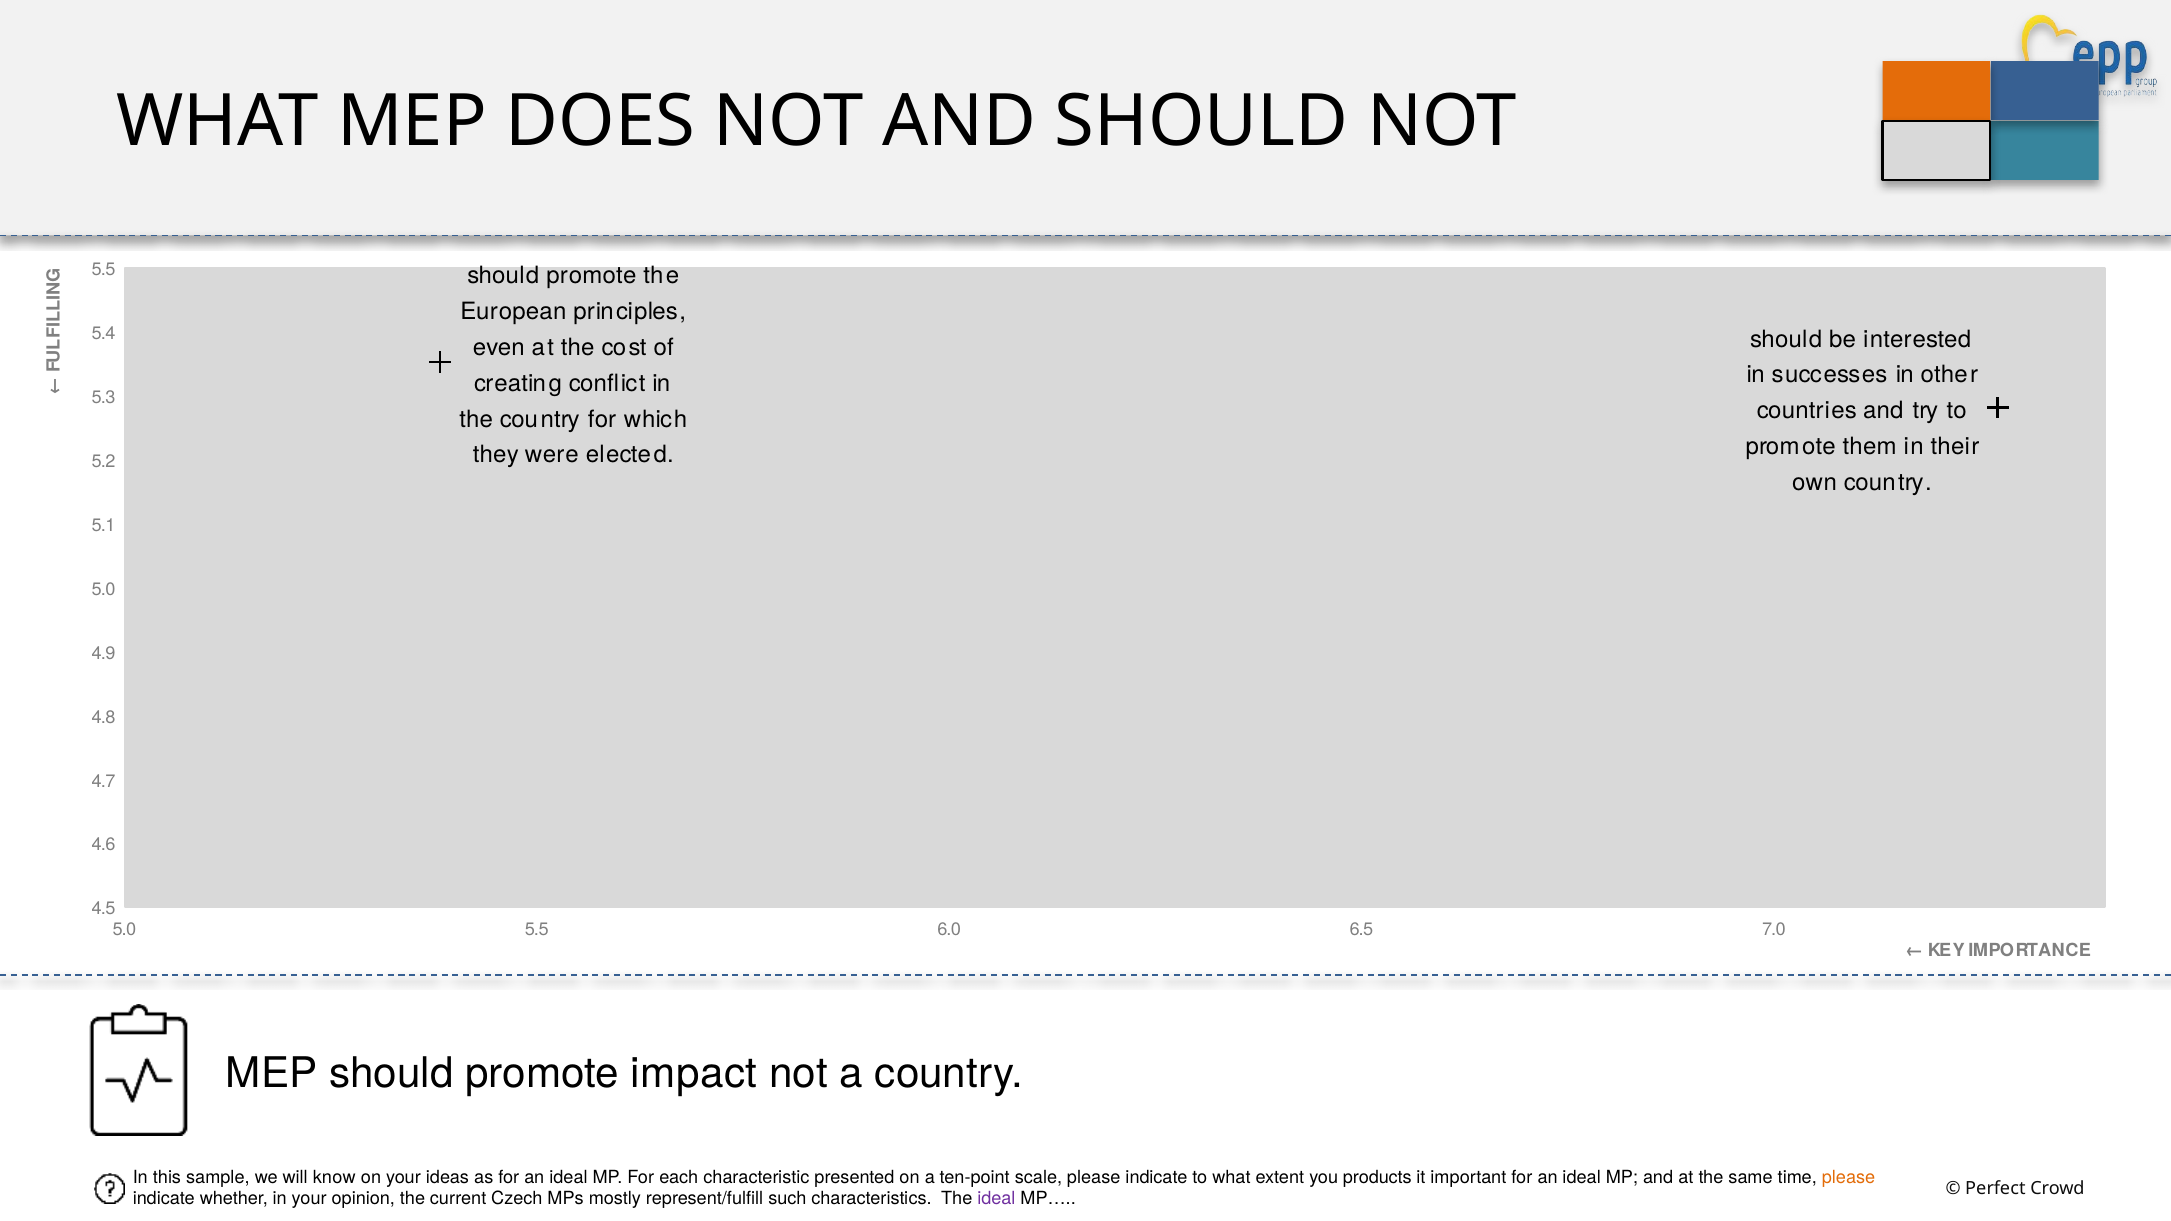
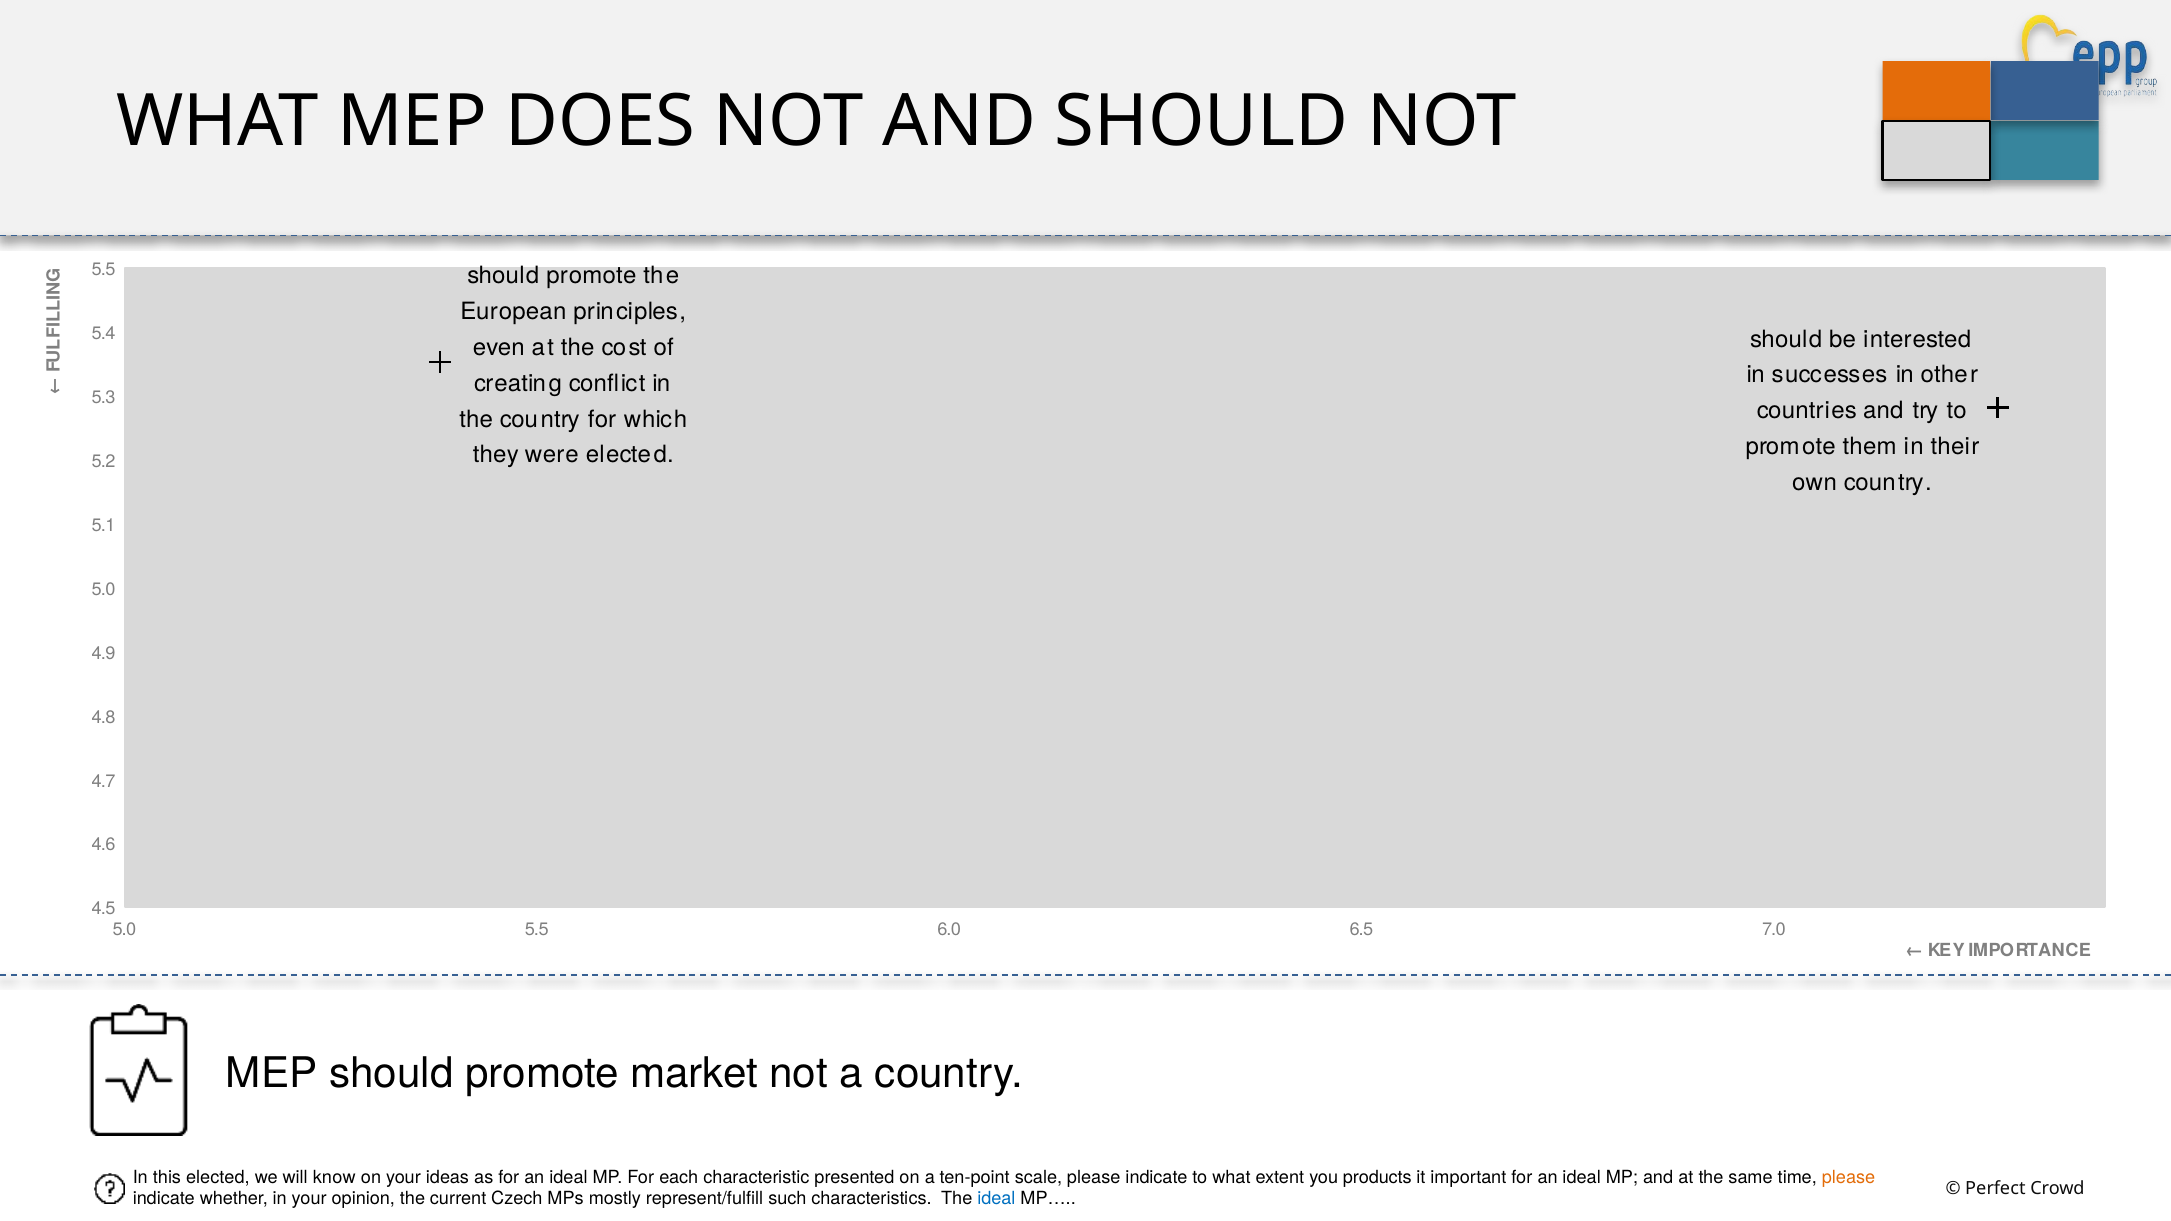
impact: impact -> market
this sample: sample -> elected
ideal at (996, 1199) colour: purple -> blue
